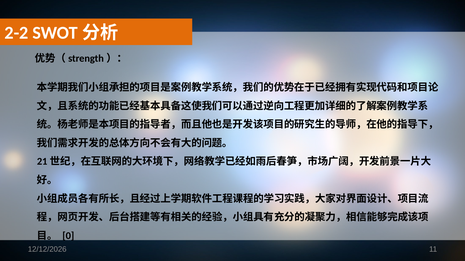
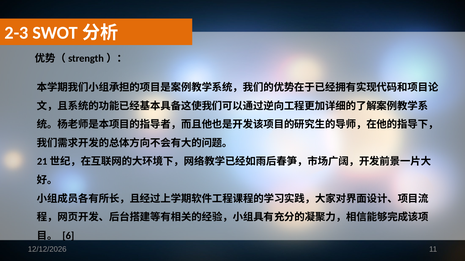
2-2: 2-2 -> 2-3
0: 0 -> 6
